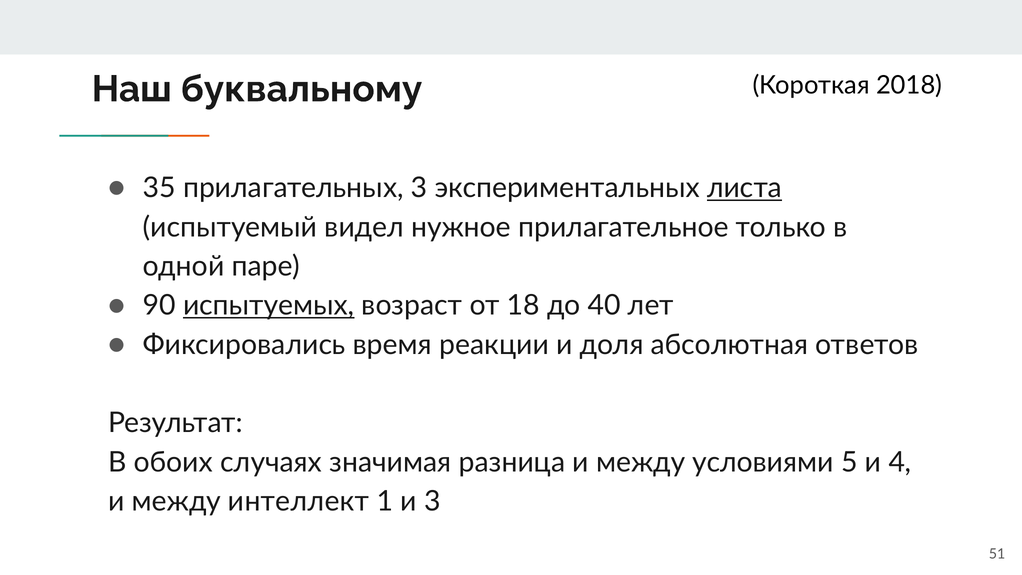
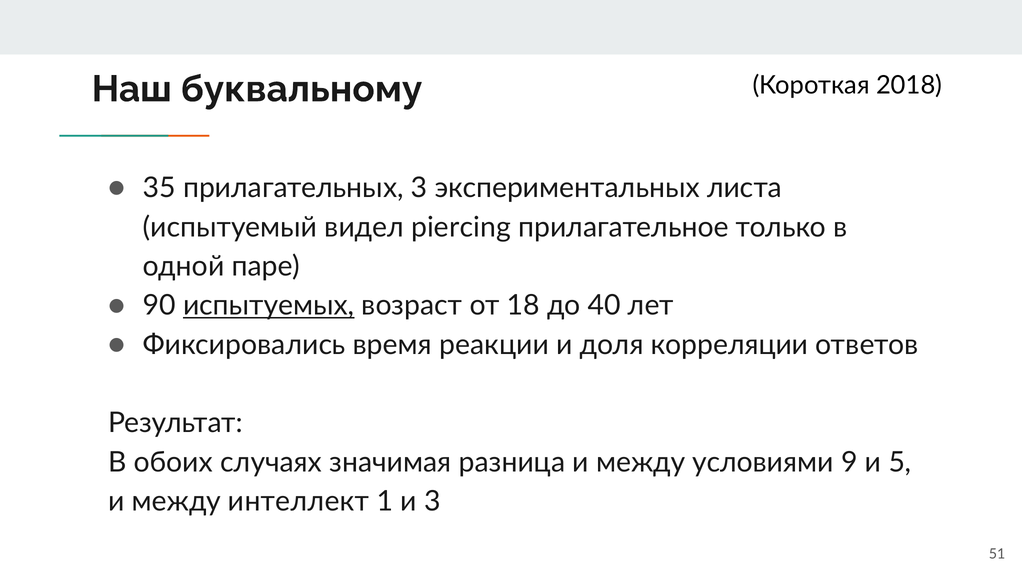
листа underline: present -> none
нужное: нужное -> piercing
абсолютная: абсолютная -> корреляции
5: 5 -> 9
4: 4 -> 5
